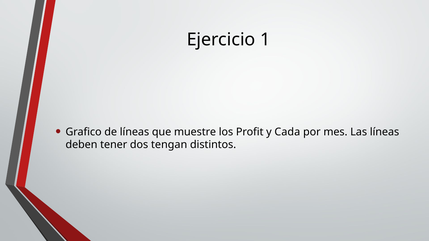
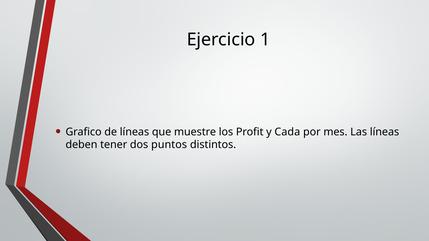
tengan: tengan -> puntos
